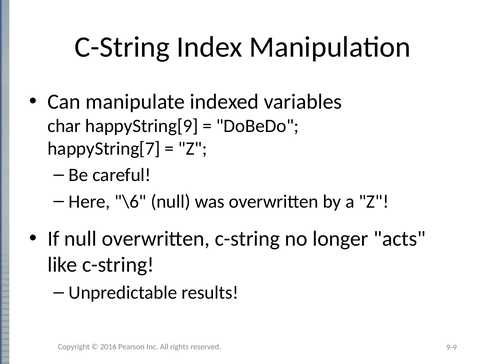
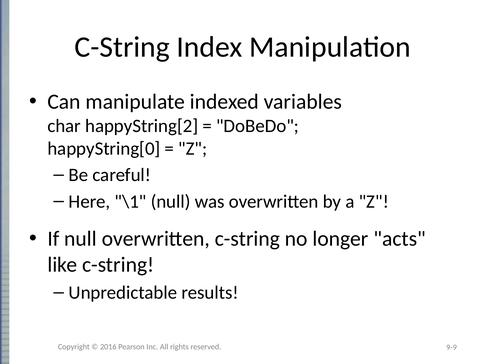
happyString[9: happyString[9 -> happyString[2
happyString[7: happyString[7 -> happyString[0
\6: \6 -> \1
